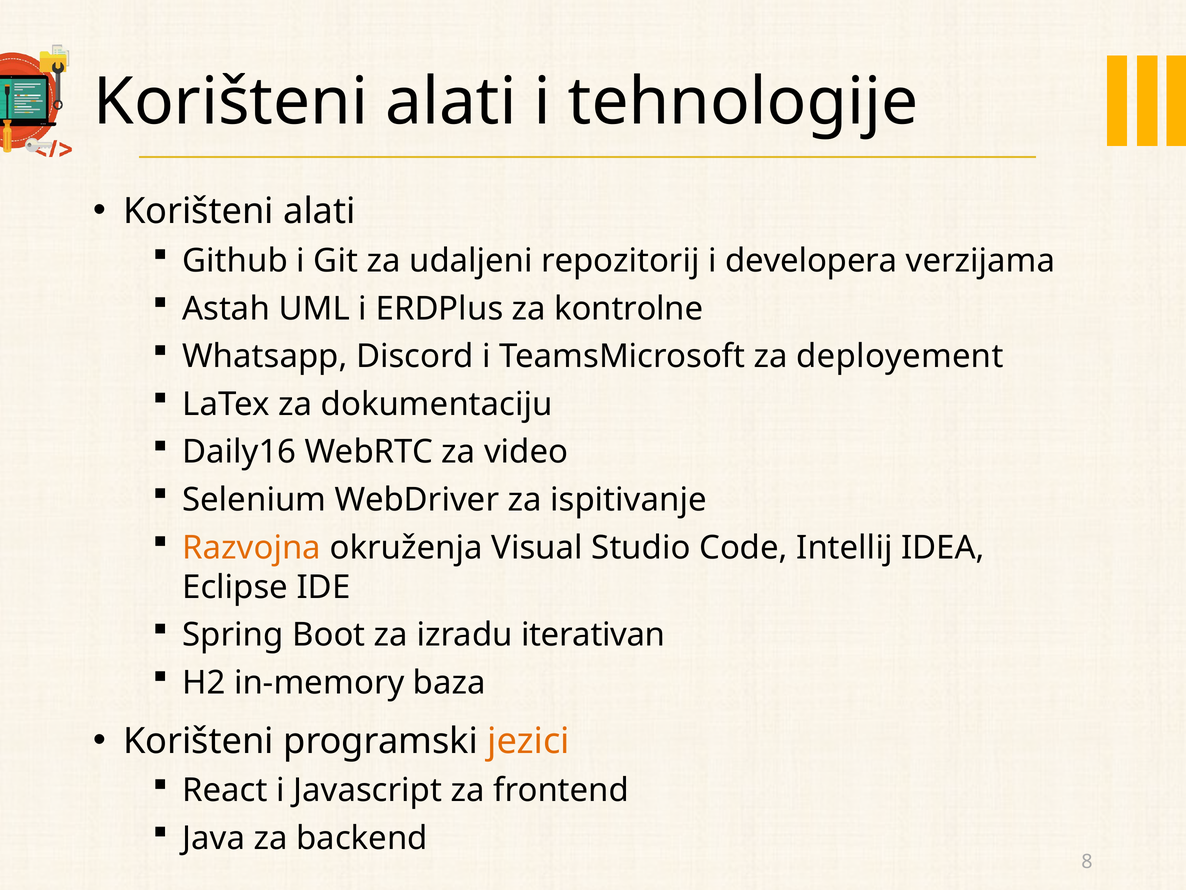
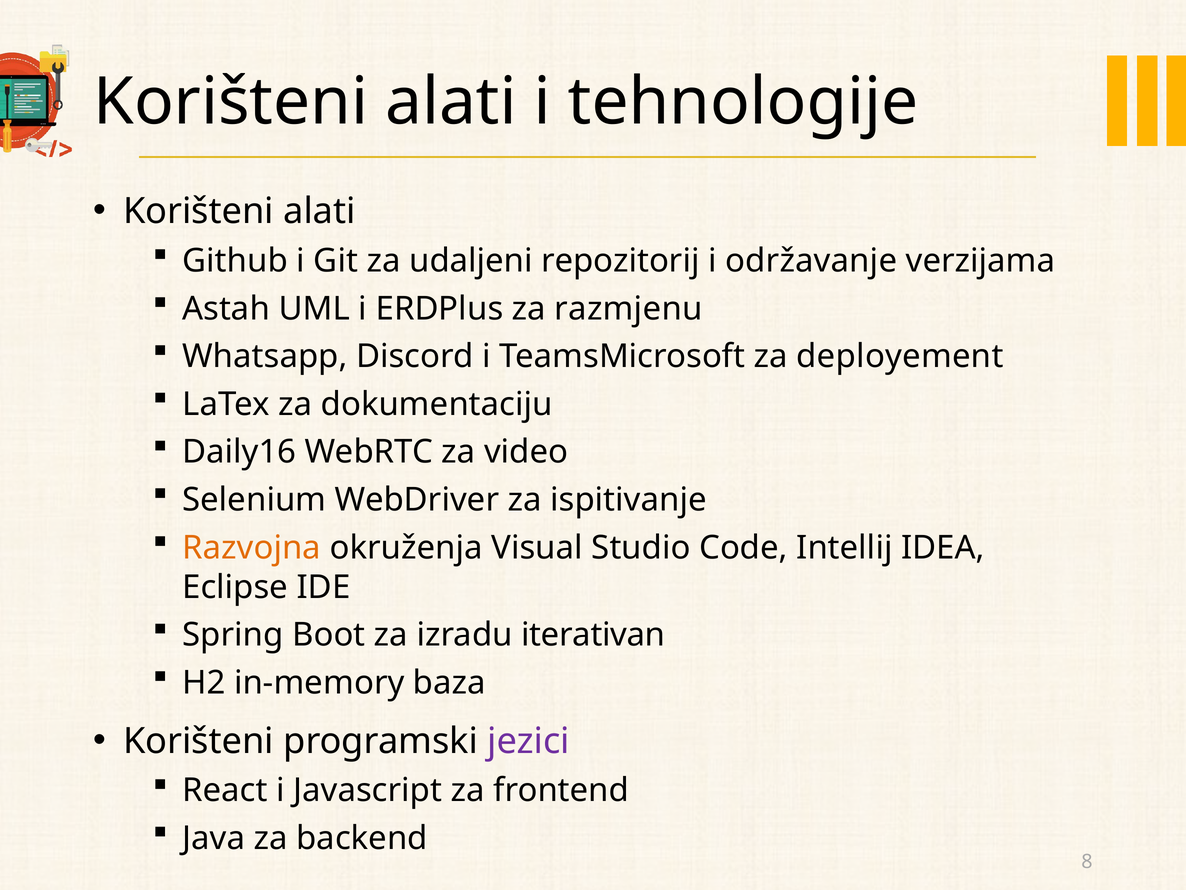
developera: developera -> održavanje
kontrolne: kontrolne -> razmjenu
jezici colour: orange -> purple
